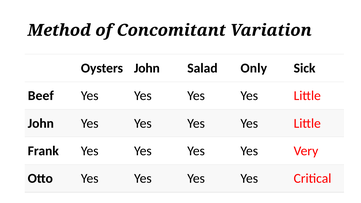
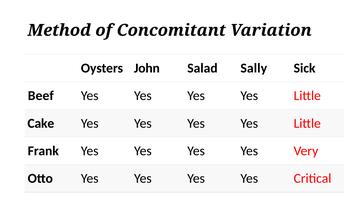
Only: Only -> Sally
John at (41, 123): John -> Cake
